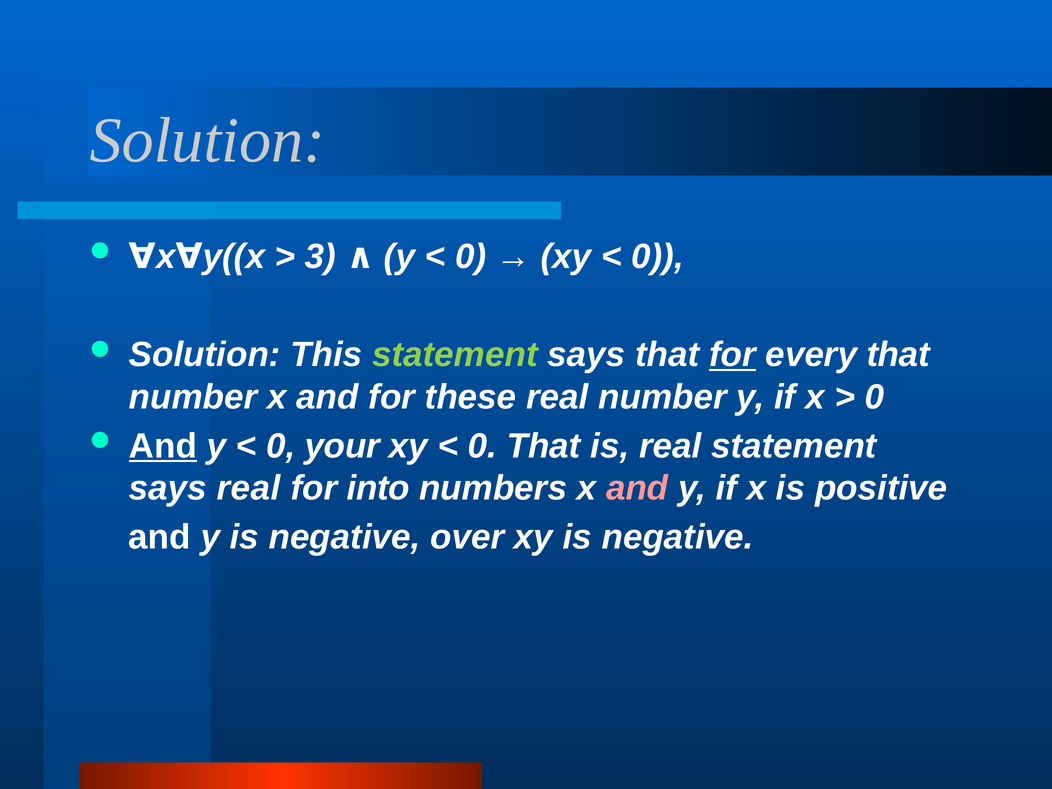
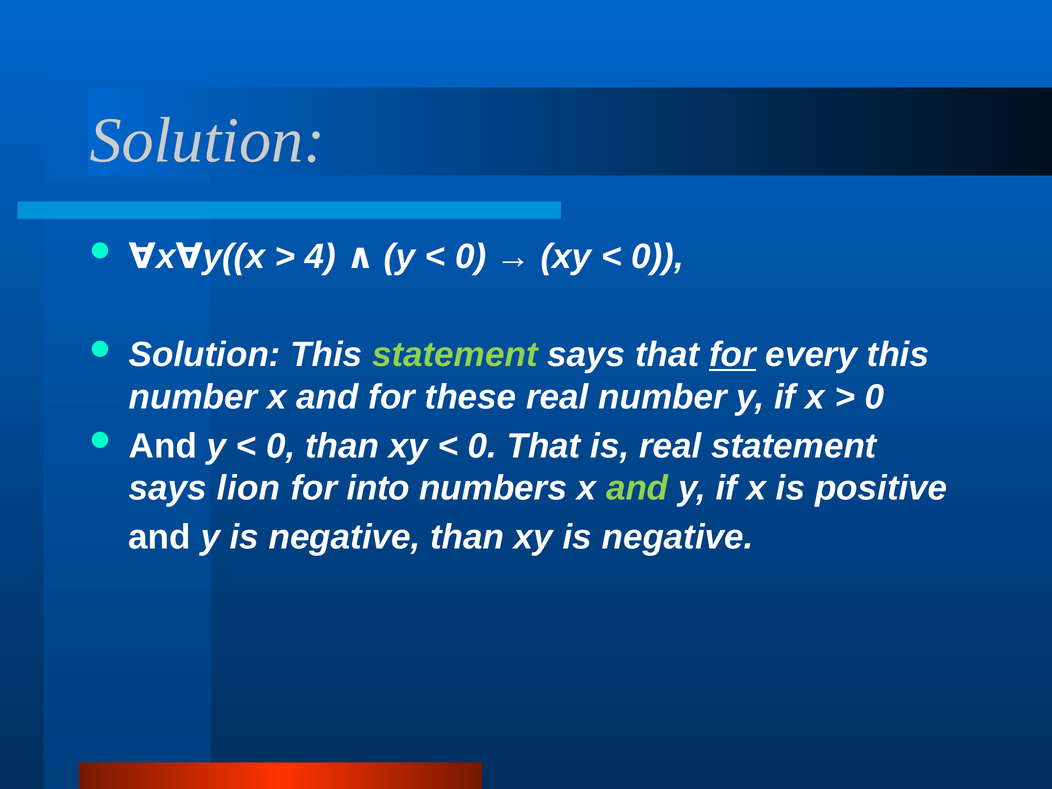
3: 3 -> 4
every that: that -> this
And at (163, 446) underline: present -> none
0 your: your -> than
says real: real -> lion
and at (637, 488) colour: pink -> light green
negative over: over -> than
